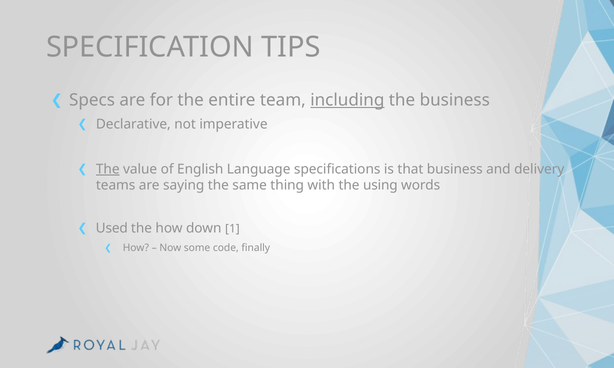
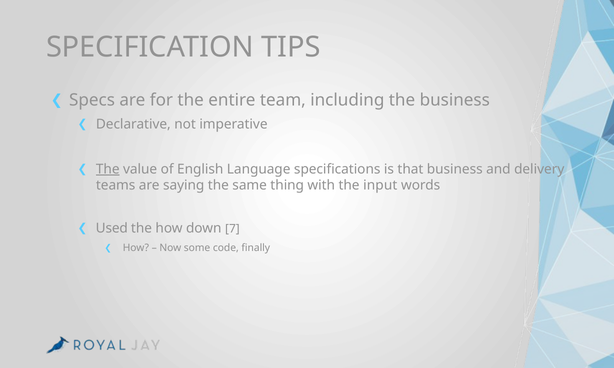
including underline: present -> none
using: using -> input
1: 1 -> 7
